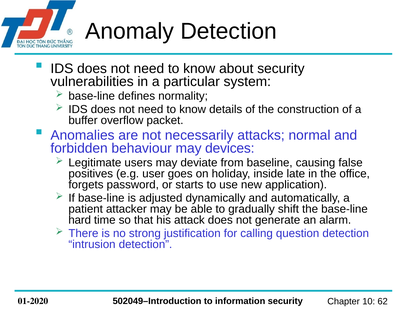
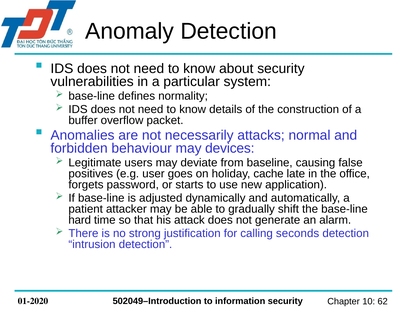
inside: inside -> cache
question: question -> seconds
